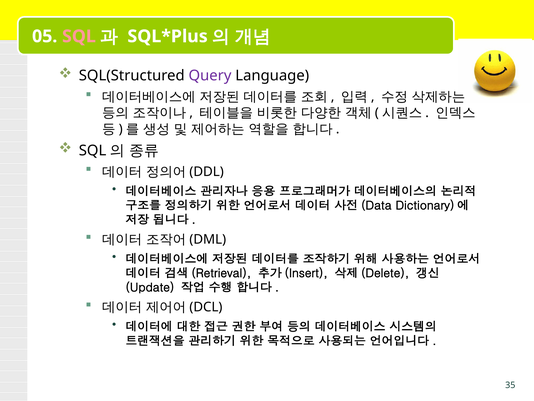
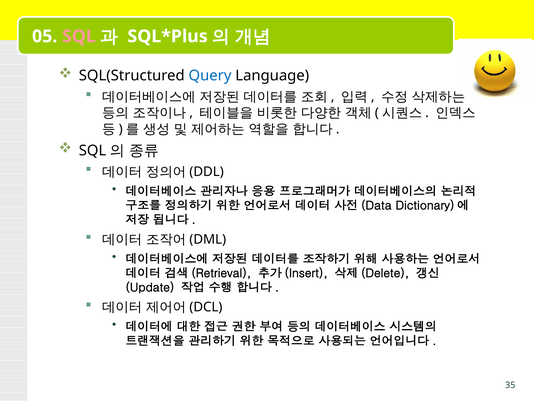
Query colour: purple -> blue
